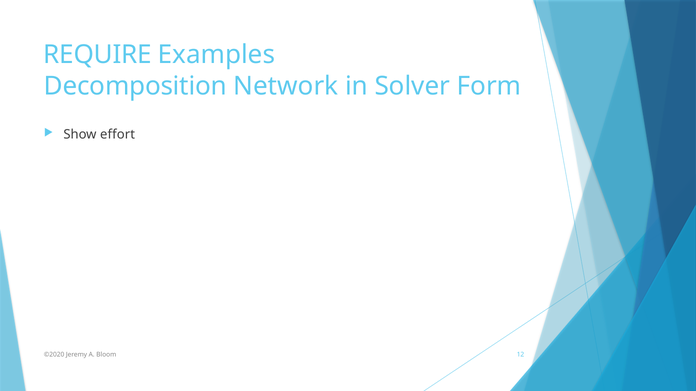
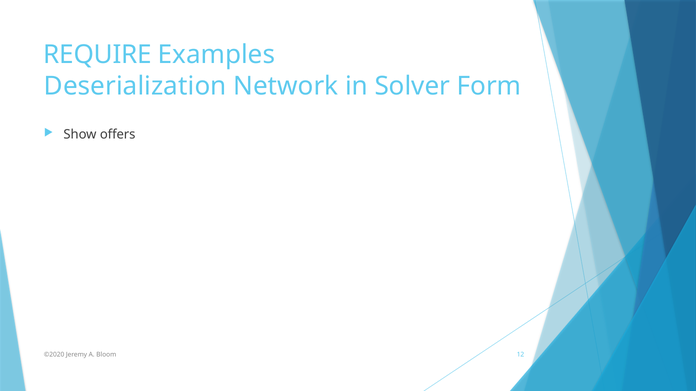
Decomposition: Decomposition -> Deserialization
effort: effort -> offers
